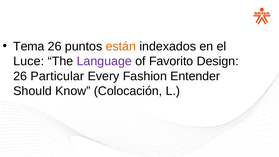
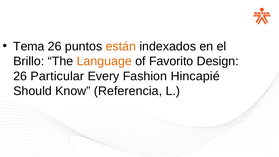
Luce: Luce -> Brillo
Language colour: purple -> orange
Entender: Entender -> Hincapié
Colocación: Colocación -> Referencia
